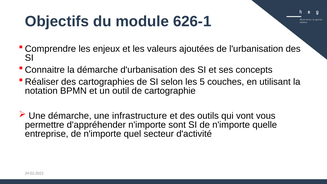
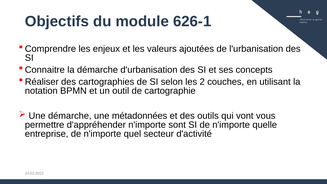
5: 5 -> 2
infrastructure: infrastructure -> métadonnées
